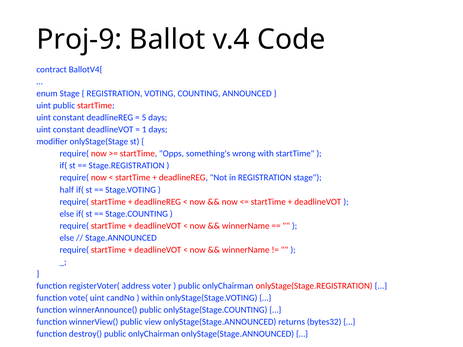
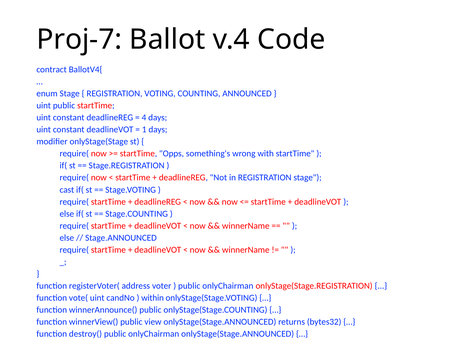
Proj-9: Proj-9 -> Proj-7
5: 5 -> 4
half: half -> cast
